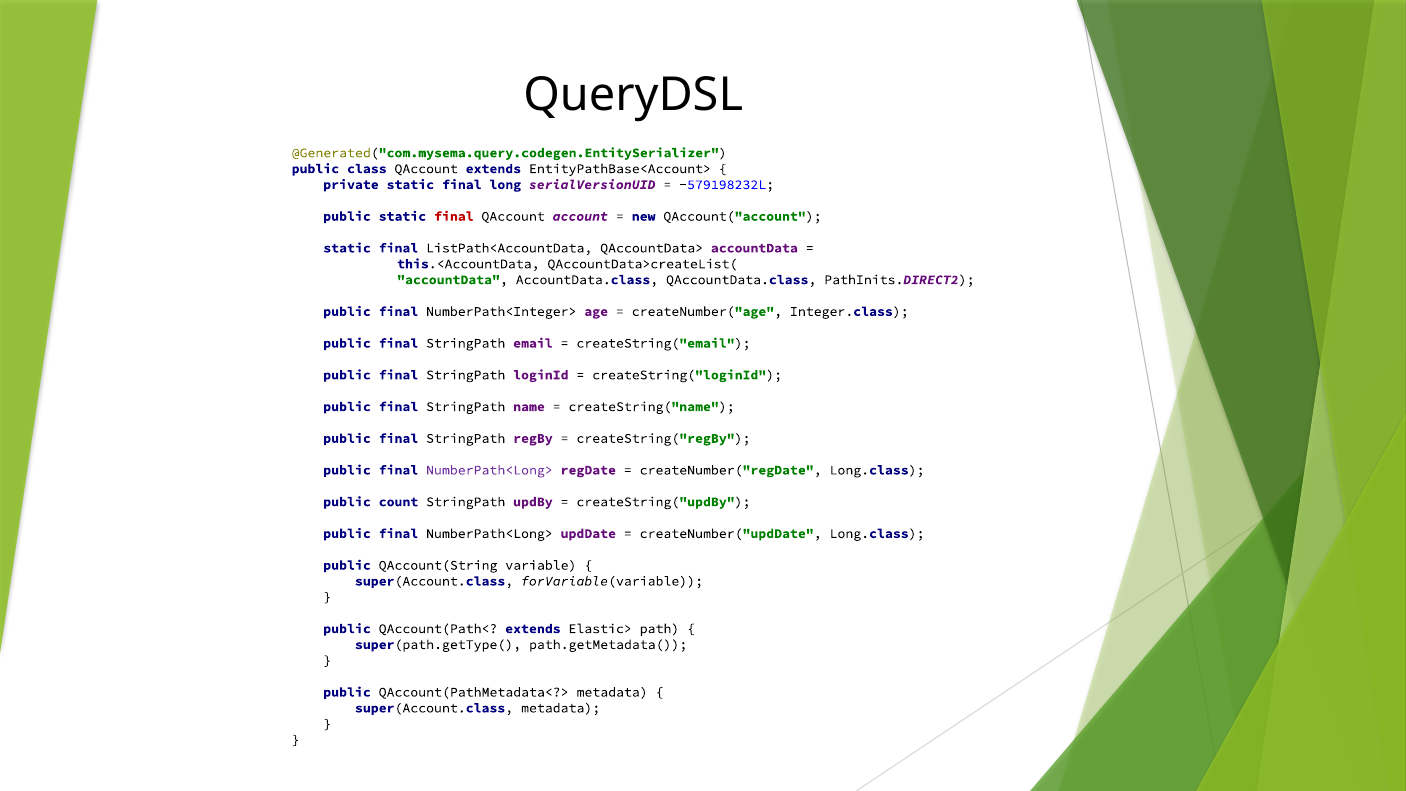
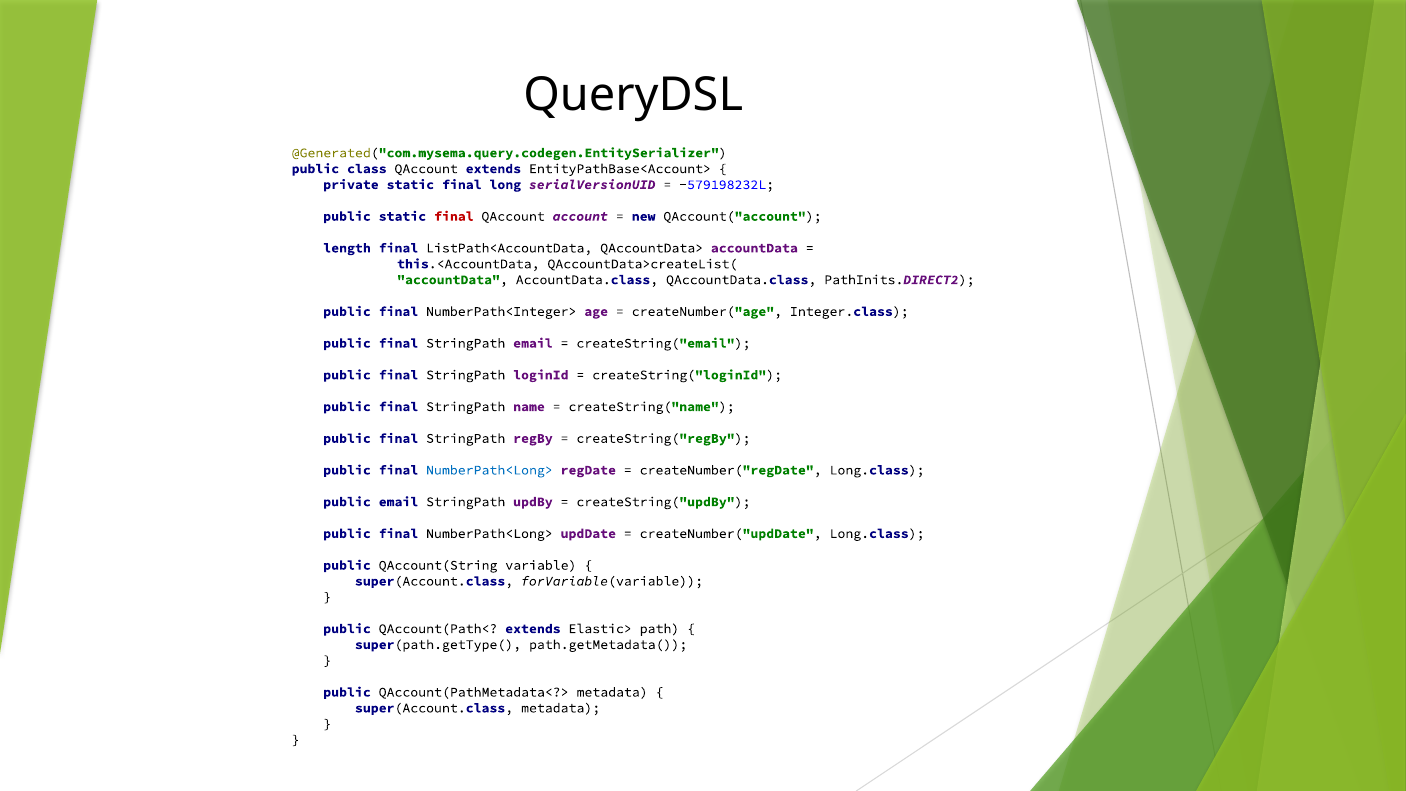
static at (347, 248): static -> length
NumberPath<Long> at (489, 470) colour: purple -> blue
public count: count -> email
